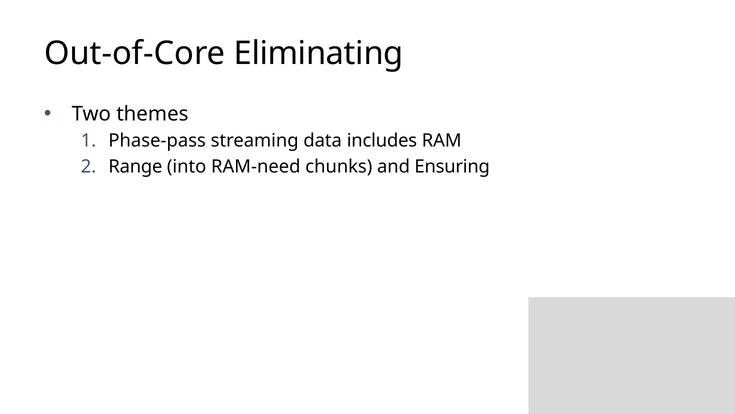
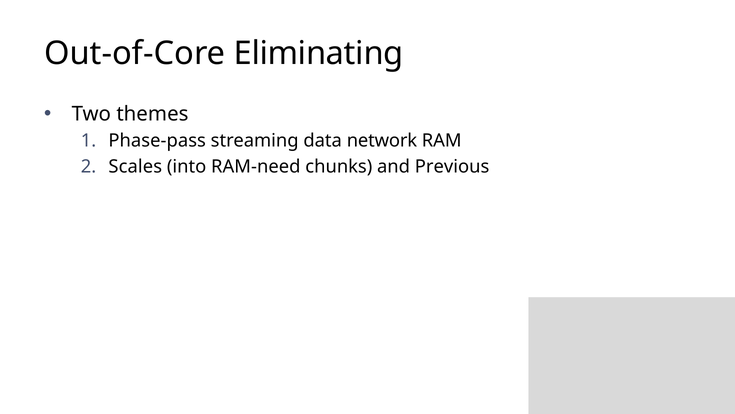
includes: includes -> network
Range: Range -> Scales
Ensuring: Ensuring -> Previous
